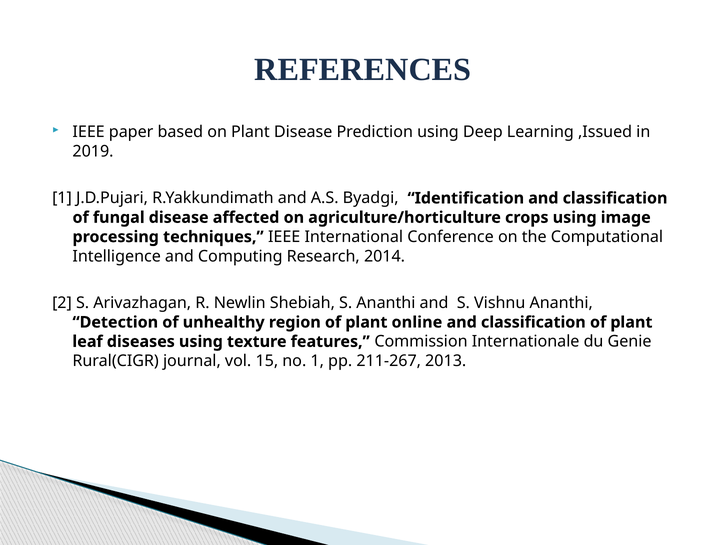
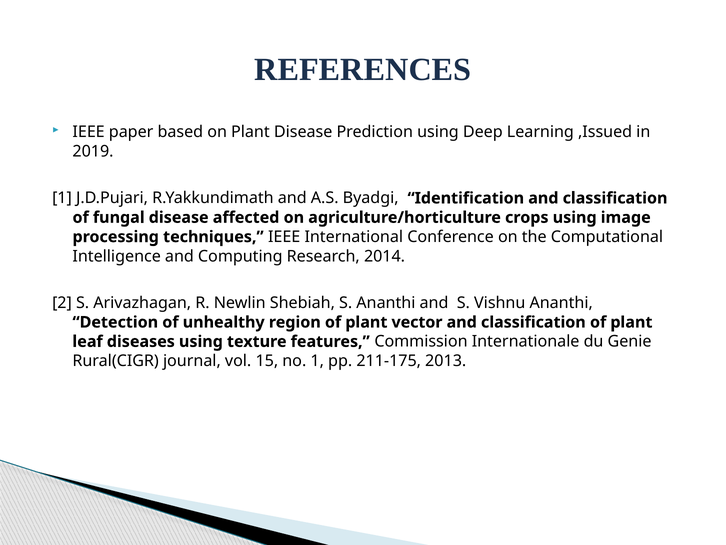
online: online -> vector
211-267: 211-267 -> 211-175
